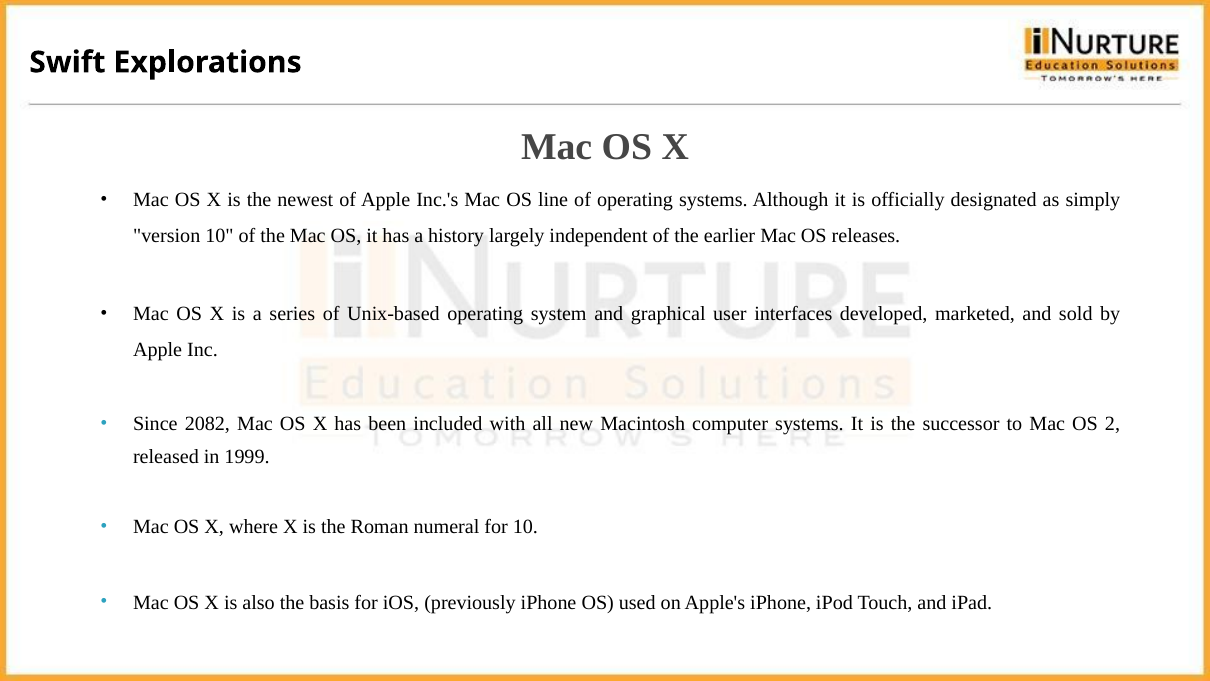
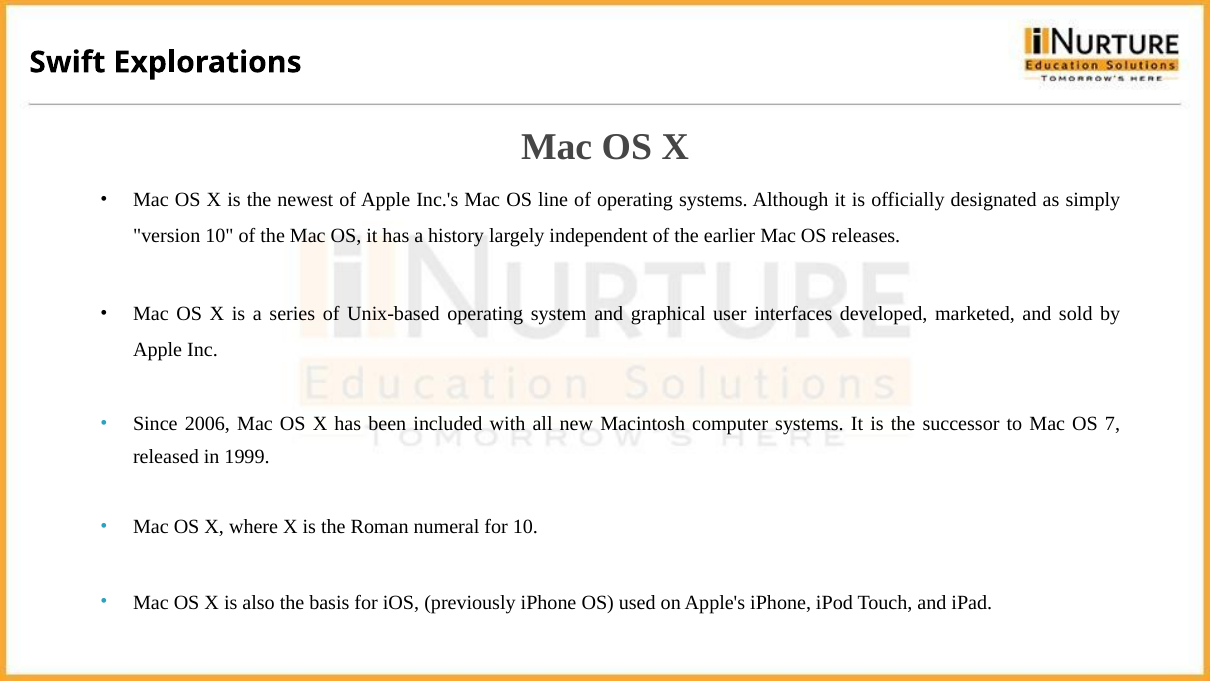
2082: 2082 -> 2006
2: 2 -> 7
